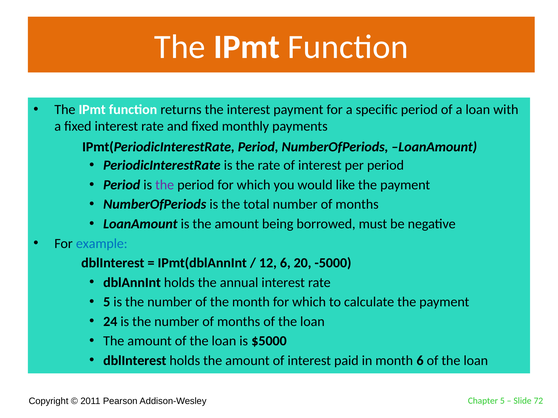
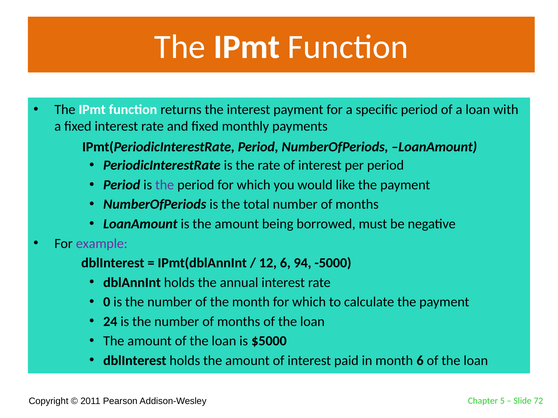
example colour: blue -> purple
20: 20 -> 94
5 at (107, 302): 5 -> 0
